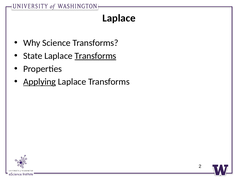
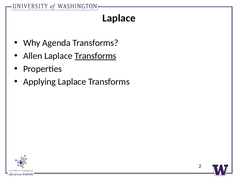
Science: Science -> Agenda
State: State -> Allen
Applying underline: present -> none
